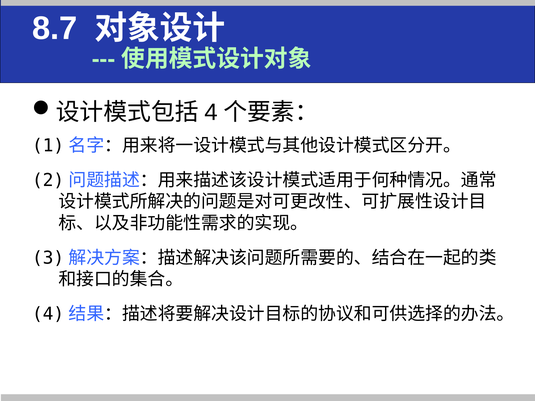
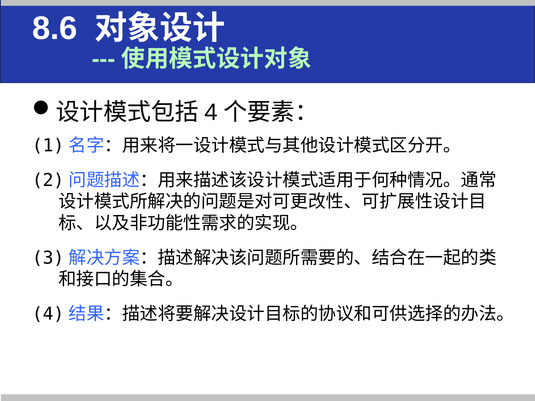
8.7: 8.7 -> 8.6
